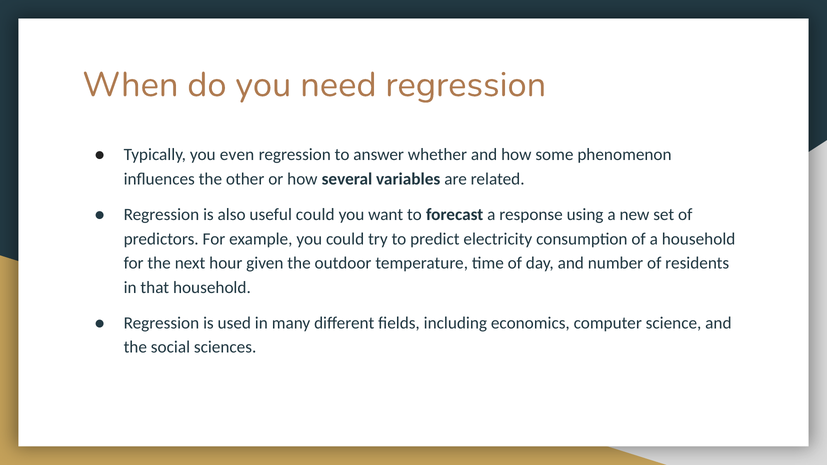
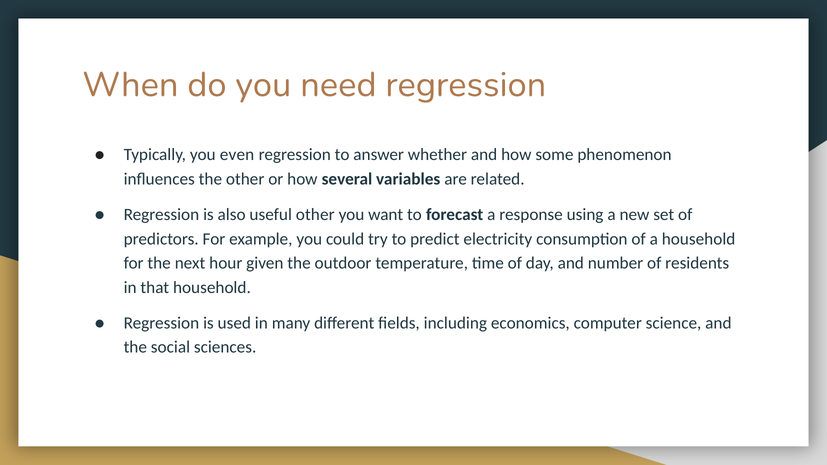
useful could: could -> other
